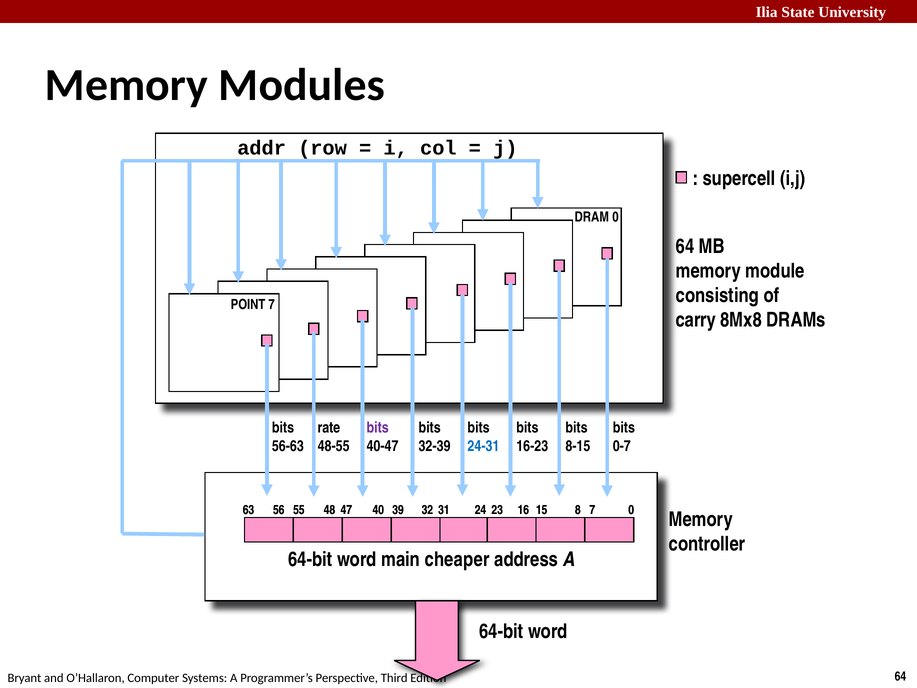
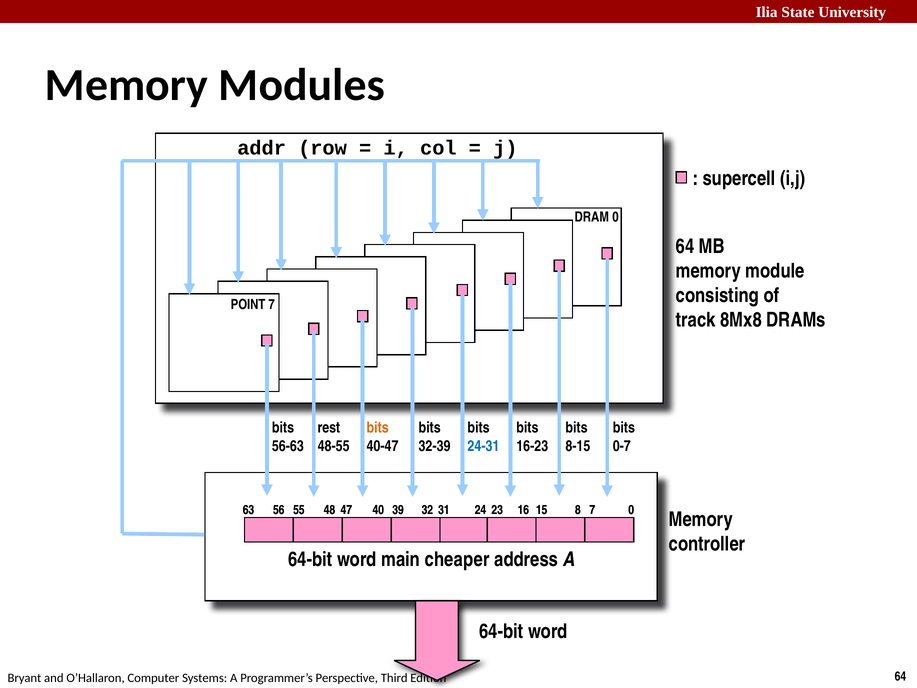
carry: carry -> track
rate: rate -> rest
bits at (378, 428) colour: purple -> orange
